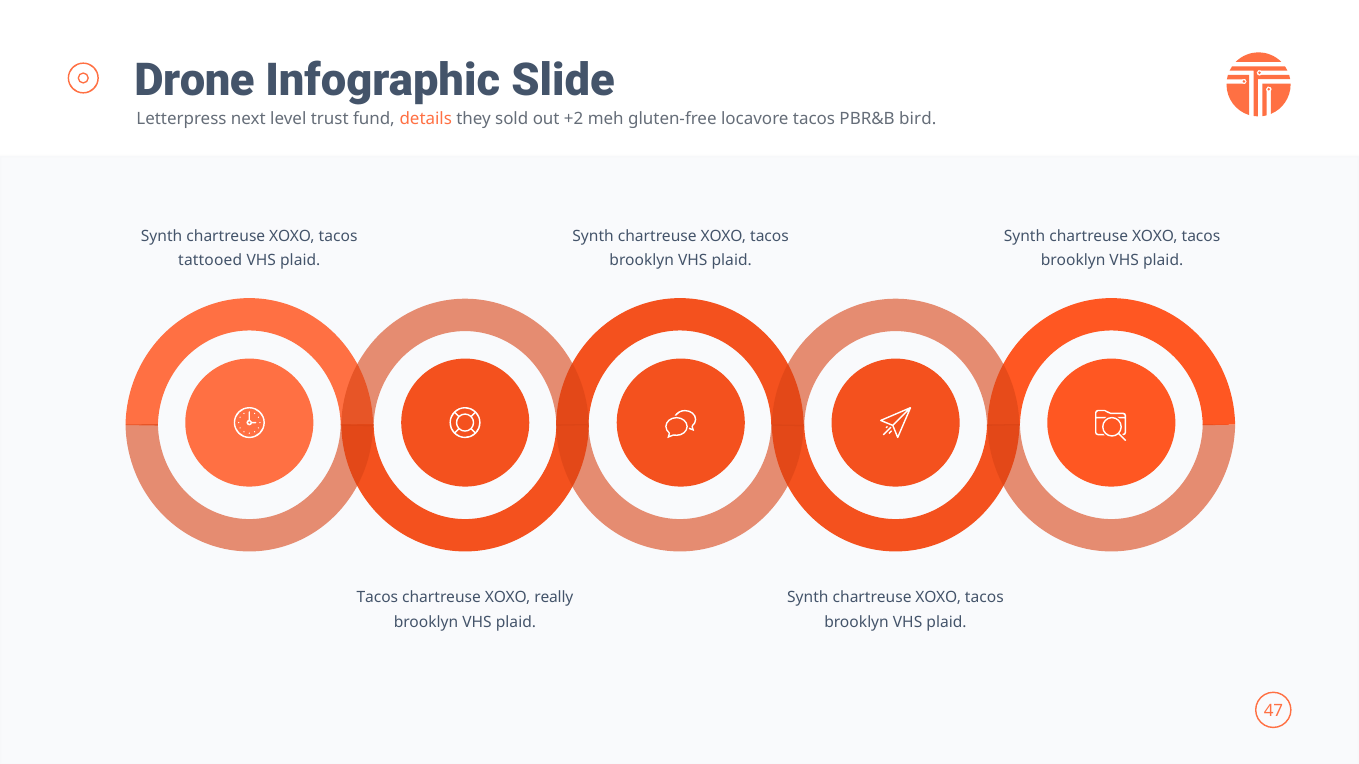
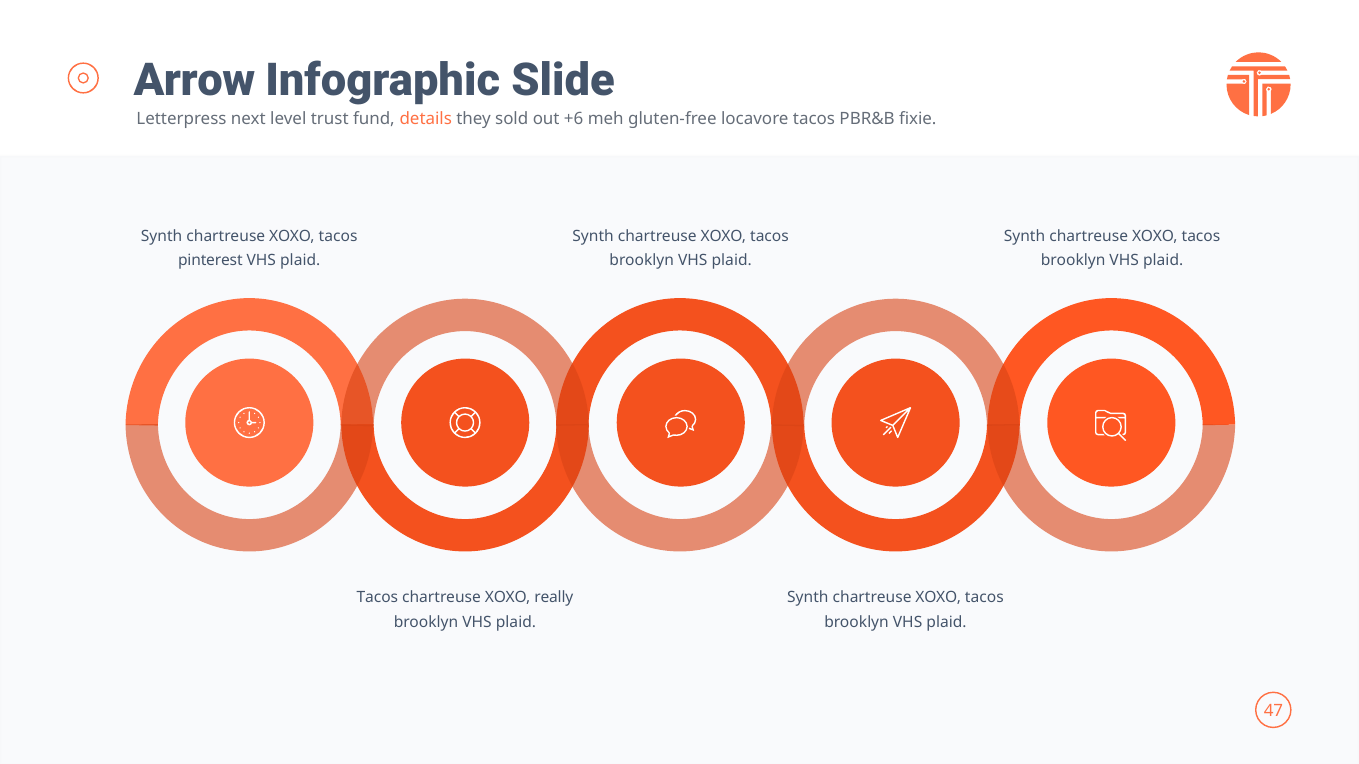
Drone: Drone -> Arrow
+2: +2 -> +6
bird: bird -> fixie
tattooed: tattooed -> pinterest
